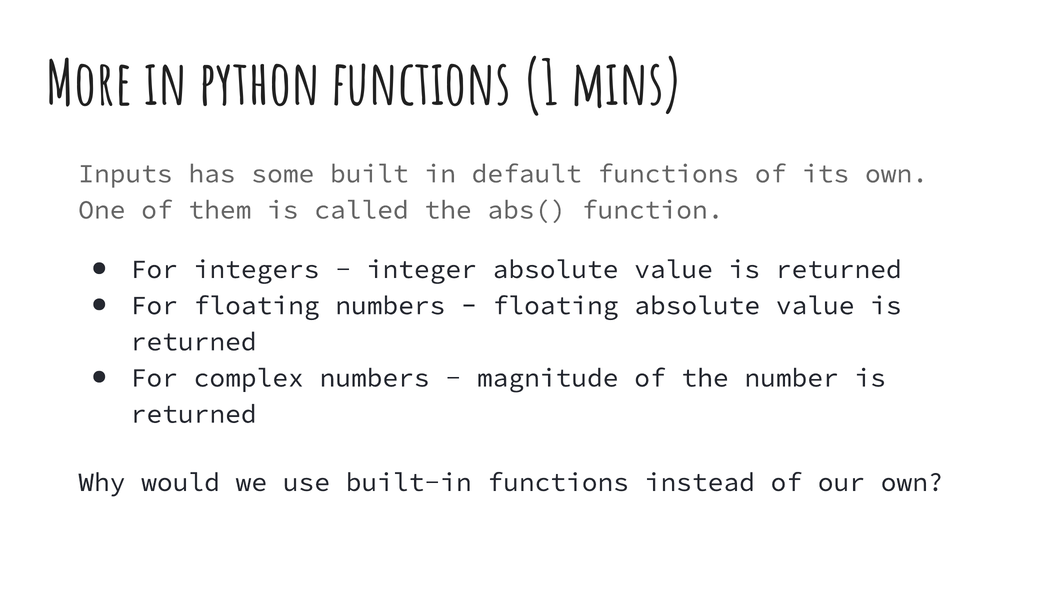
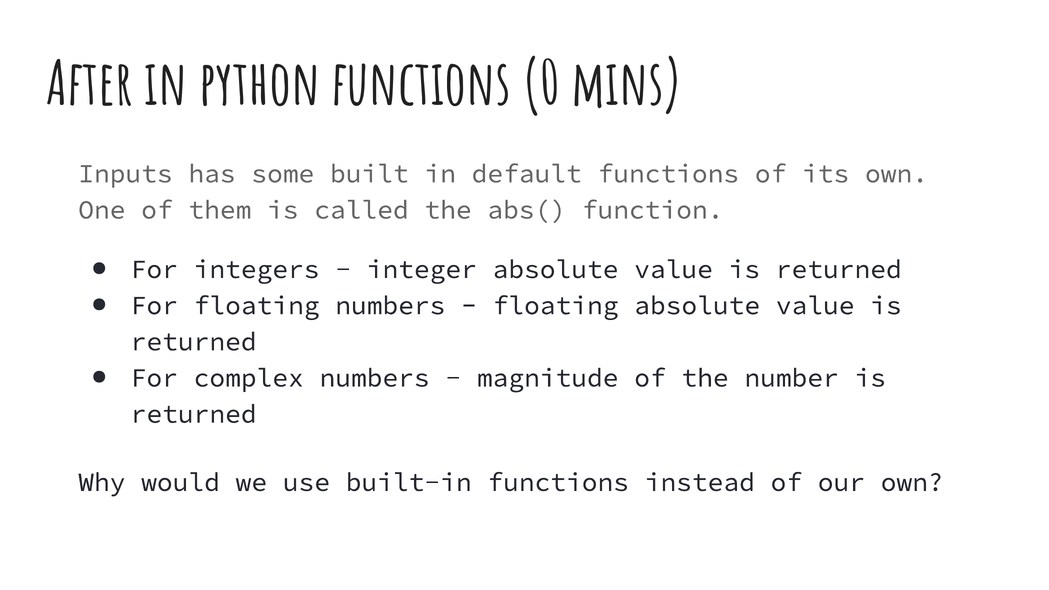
More: More -> After
1: 1 -> 0
